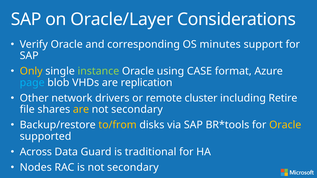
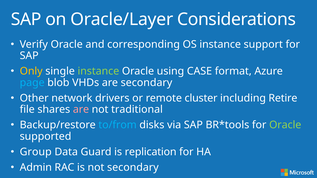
OS minutes: minutes -> instance
are replication: replication -> secondary
are at (81, 110) colour: yellow -> pink
secondary at (137, 110): secondary -> traditional
to/from colour: yellow -> light blue
Oracle at (285, 125) colour: yellow -> light green
Across: Across -> Group
traditional: traditional -> replication
Nodes: Nodes -> Admin
